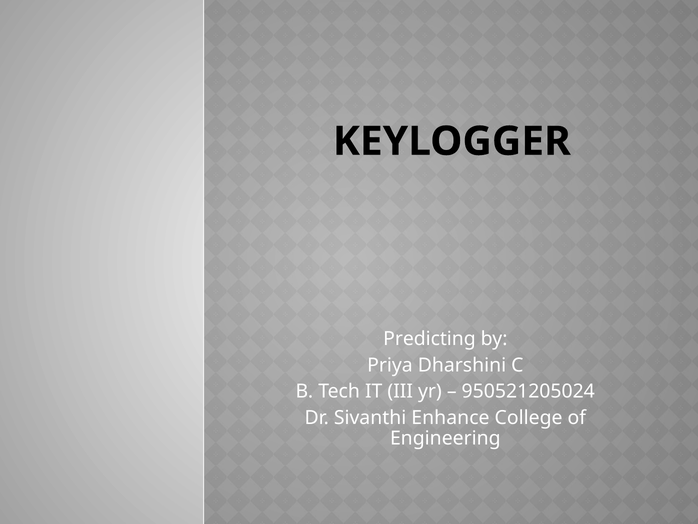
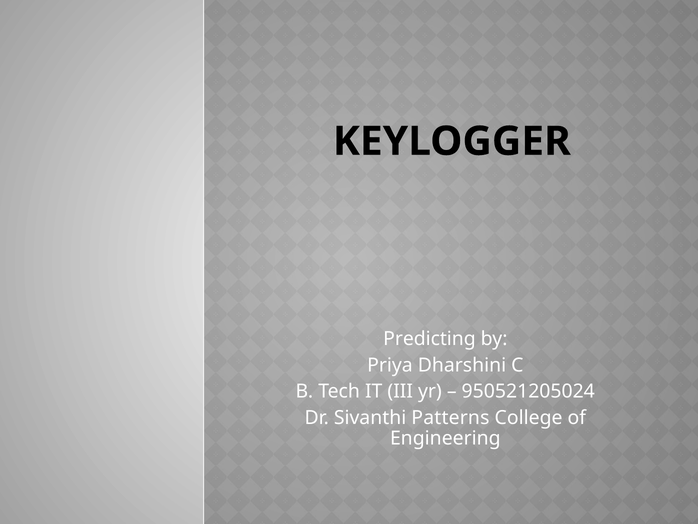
Enhance: Enhance -> Patterns
